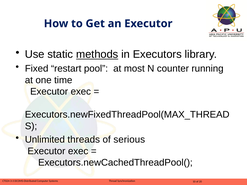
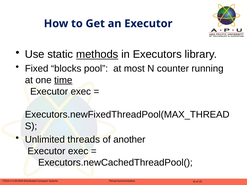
restart: restart -> blocks
time underline: none -> present
serious: serious -> another
